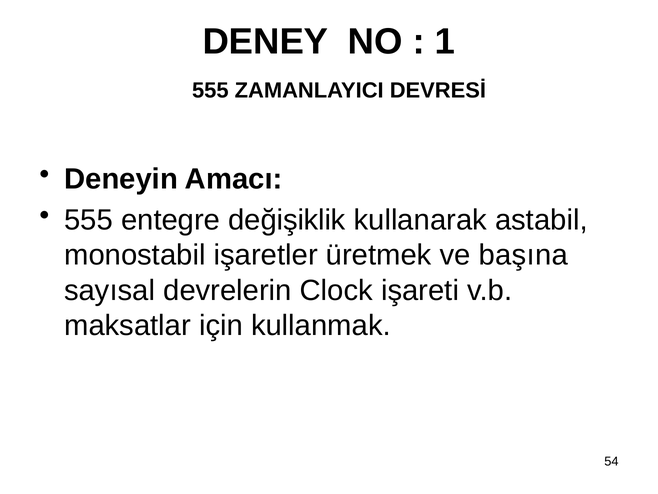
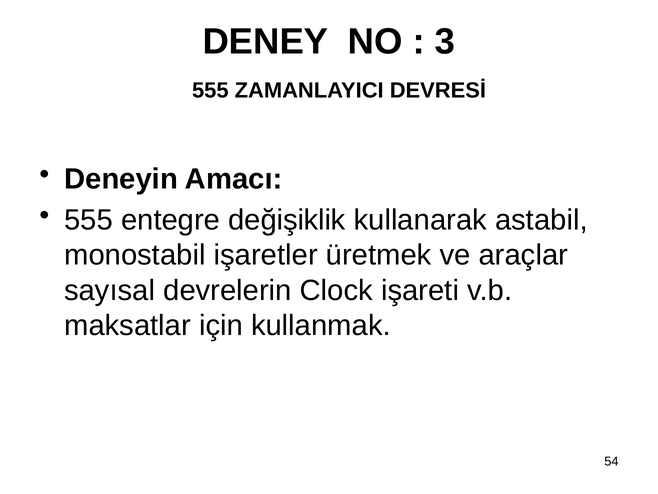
1: 1 -> 3
başına: başına -> araçlar
